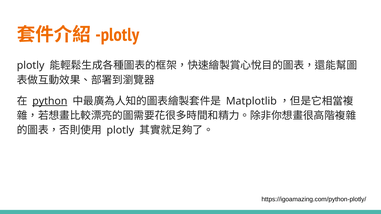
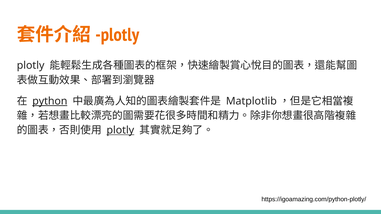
plotly at (120, 130) underline: none -> present
